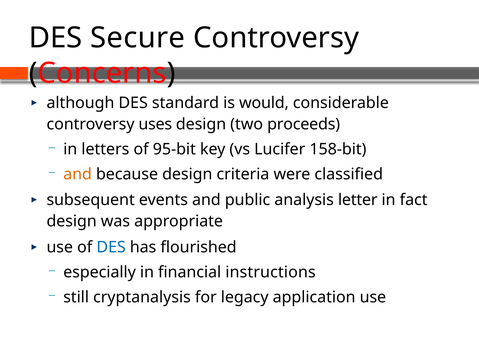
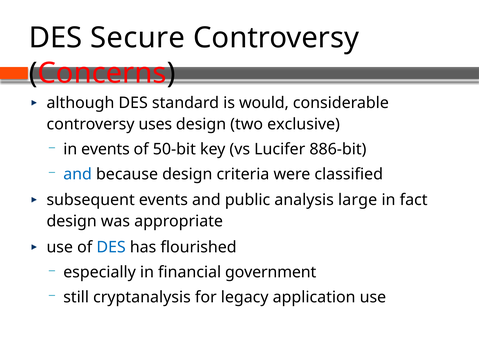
proceeds: proceeds -> exclusive
in letters: letters -> events
95-bit: 95-bit -> 50-bit
158-bit: 158-bit -> 886-bit
and at (78, 174) colour: orange -> blue
letter: letter -> large
instructions: instructions -> government
